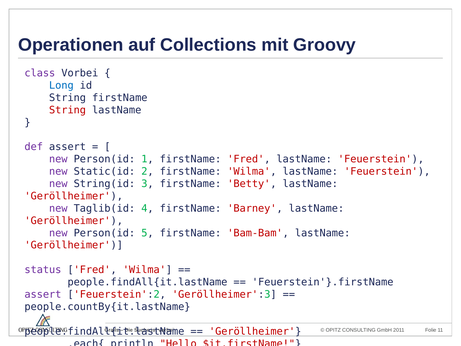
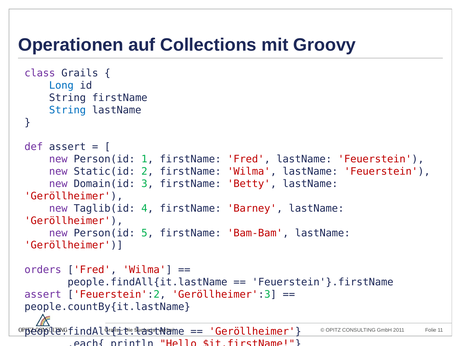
class Vorbei: Vorbei -> Grails
String at (68, 110) colour: red -> blue
String(id: String(id -> Domain(id
status: status -> orders
